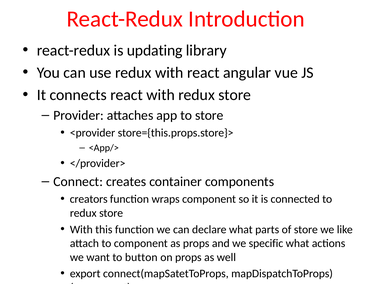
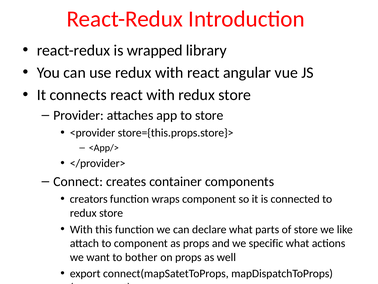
updating: updating -> wrapped
button: button -> bother
